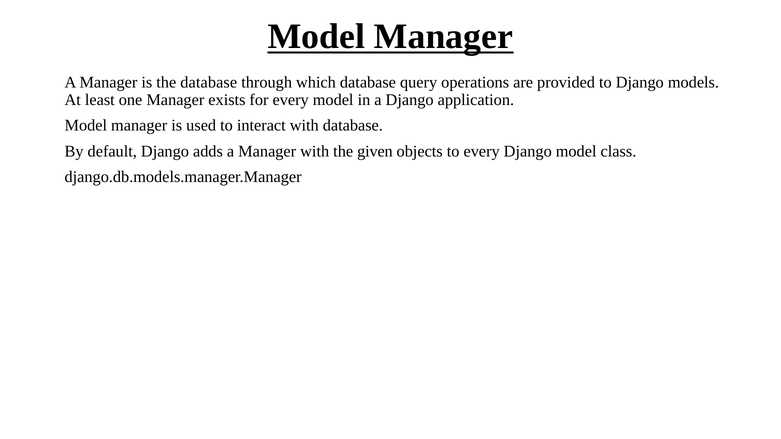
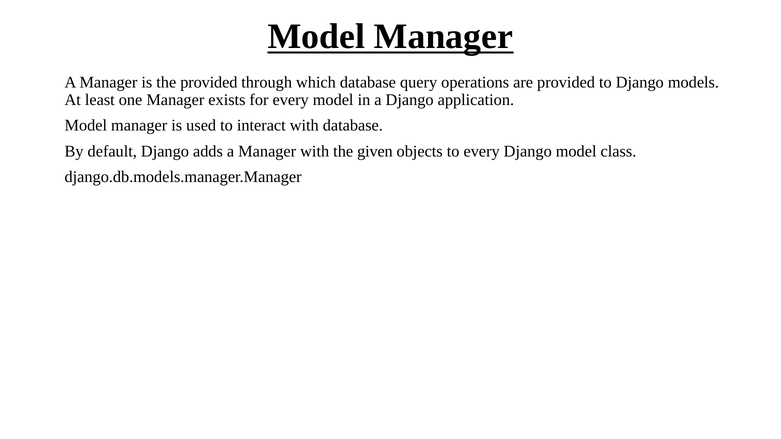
the database: database -> provided
